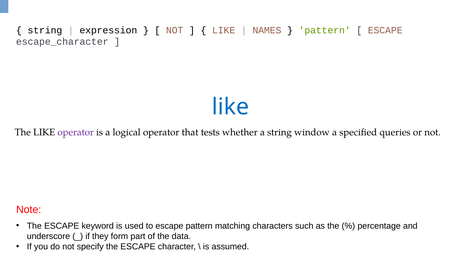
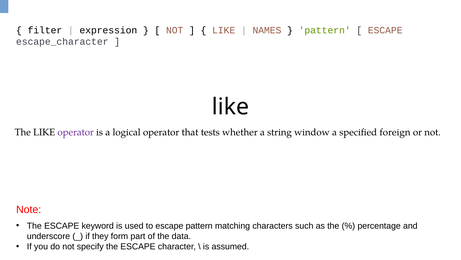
string at (45, 30): string -> filter
like at (230, 106) colour: blue -> black
queries: queries -> foreign
